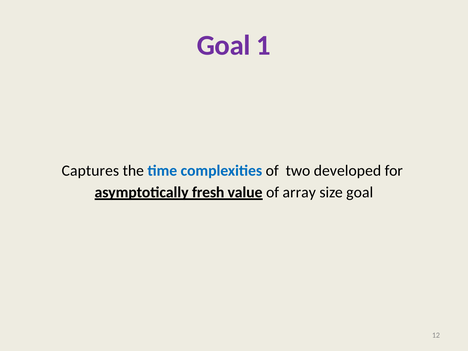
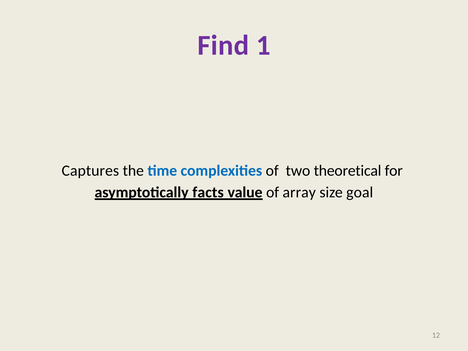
Goal at (224, 45): Goal -> Find
developed: developed -> theoretical
fresh: fresh -> facts
